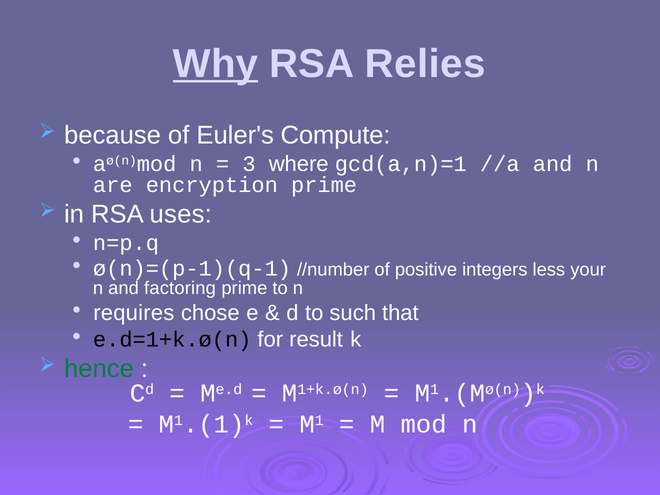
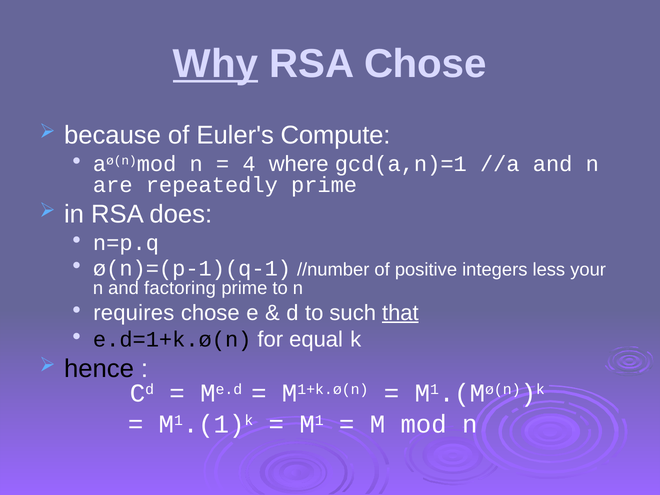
RSA Relies: Relies -> Chose
3: 3 -> 4
encryption: encryption -> repeatedly
uses: uses -> does
that underline: none -> present
result: result -> equal
hence colour: green -> black
